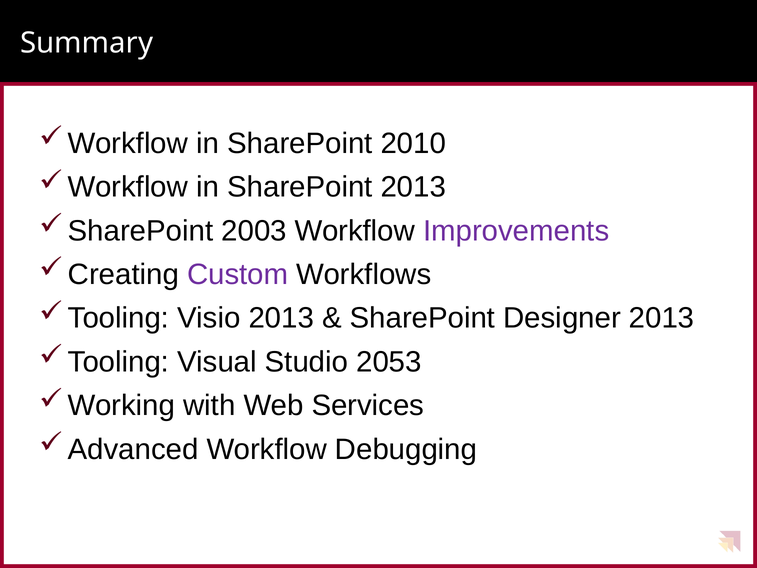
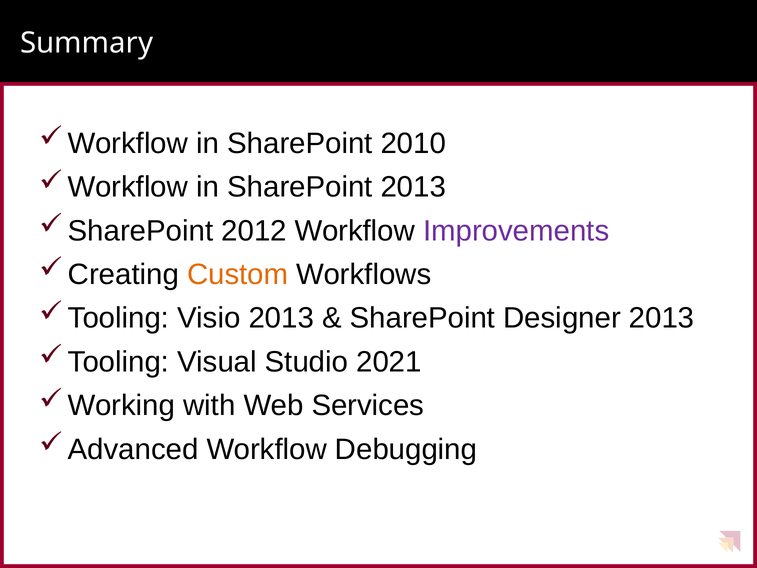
2003: 2003 -> 2012
Custom colour: purple -> orange
2053: 2053 -> 2021
